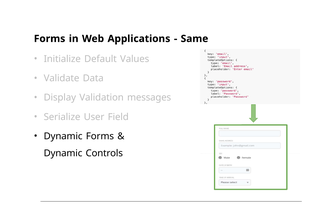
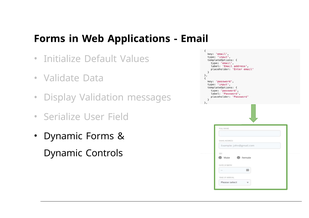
Same: Same -> Email
